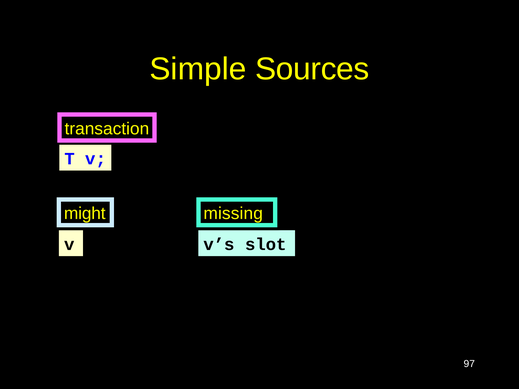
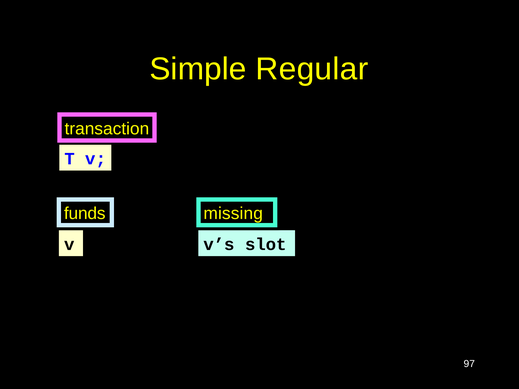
Sources: Sources -> Regular
might: might -> funds
